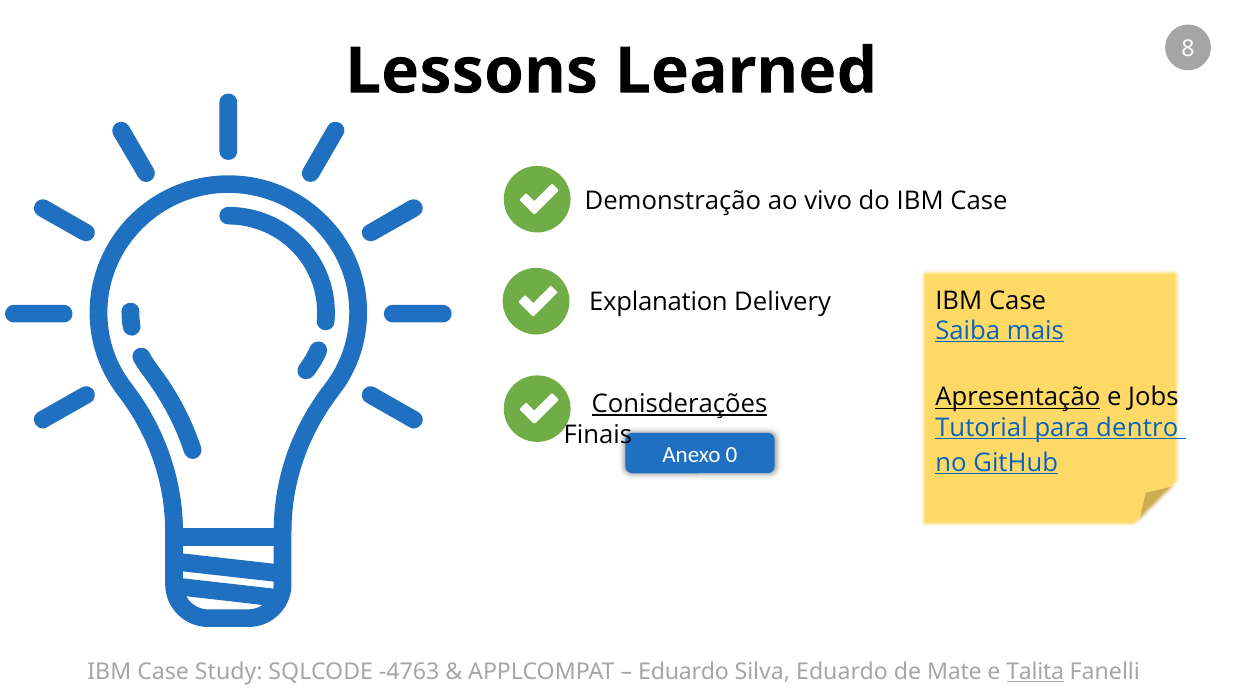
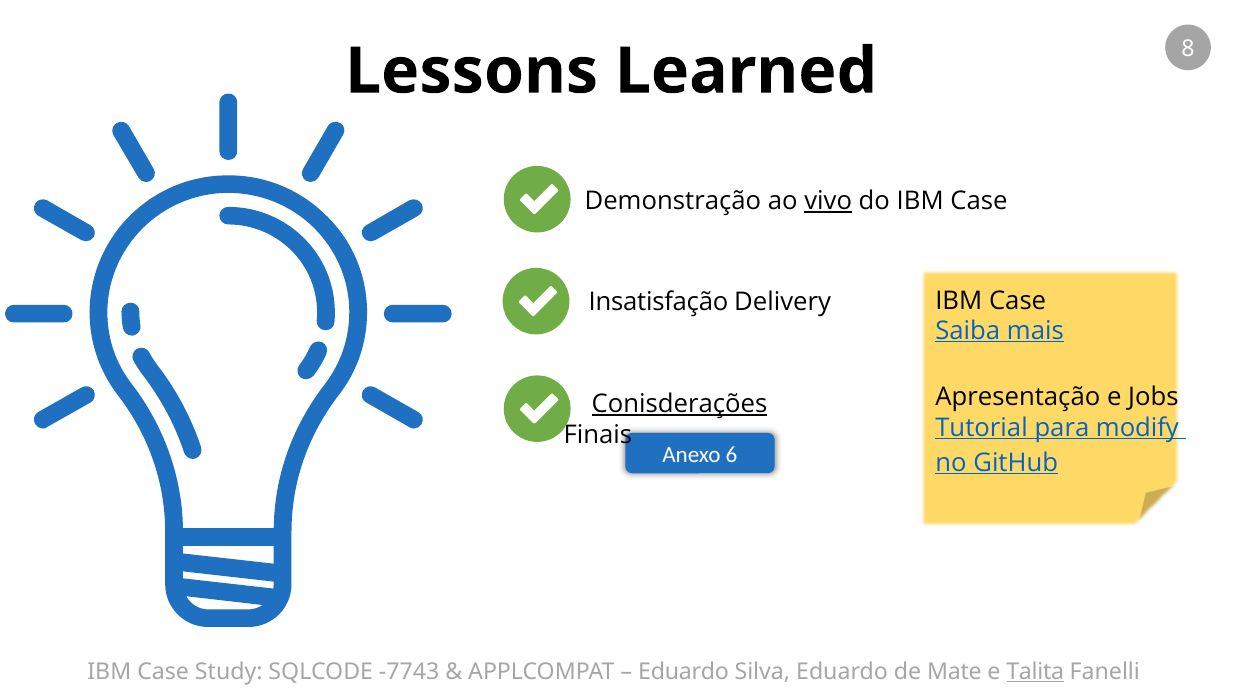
vivo underline: none -> present
Explanation: Explanation -> Insatisfação
Apresentação underline: present -> none
dentro: dentro -> modify
0: 0 -> 6
-4763: -4763 -> -7743
